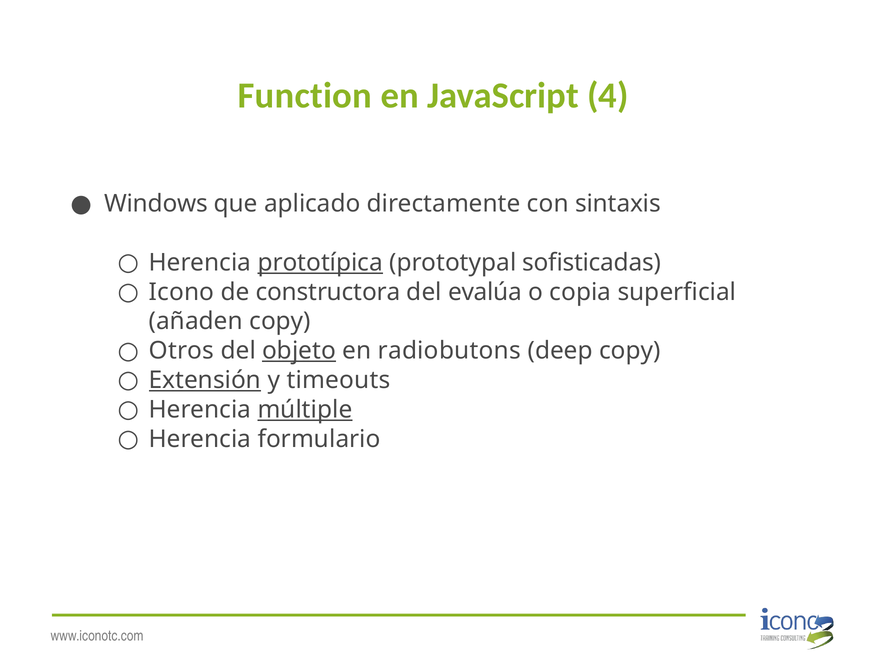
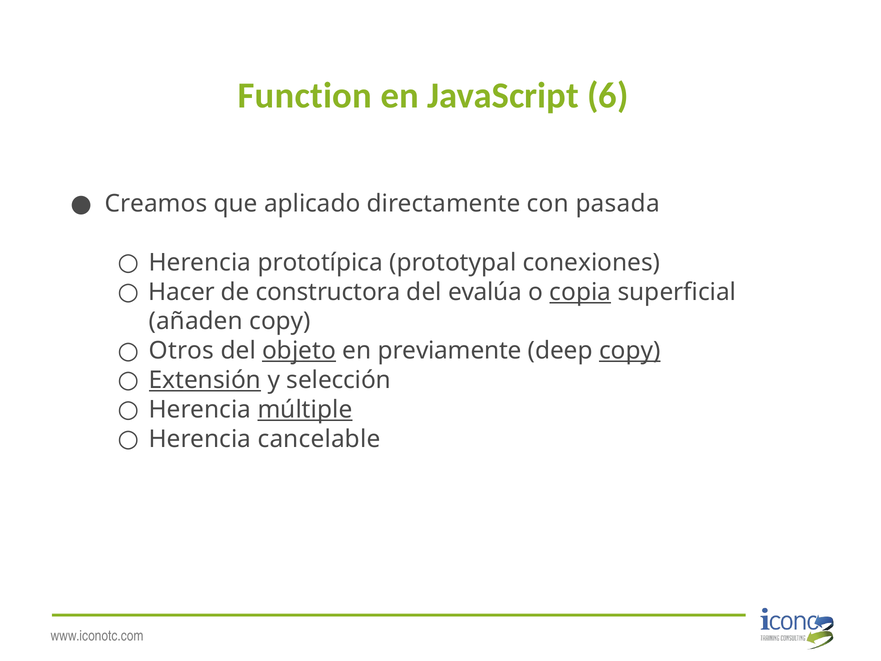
4: 4 -> 6
Windows: Windows -> Creamos
sintaxis: sintaxis -> pasada
prototípica underline: present -> none
sofisticadas: sofisticadas -> conexiones
Icono: Icono -> Hacer
copia underline: none -> present
radiobutons: radiobutons -> previamente
copy at (630, 351) underline: none -> present
timeouts: timeouts -> selección
formulario: formulario -> cancelable
